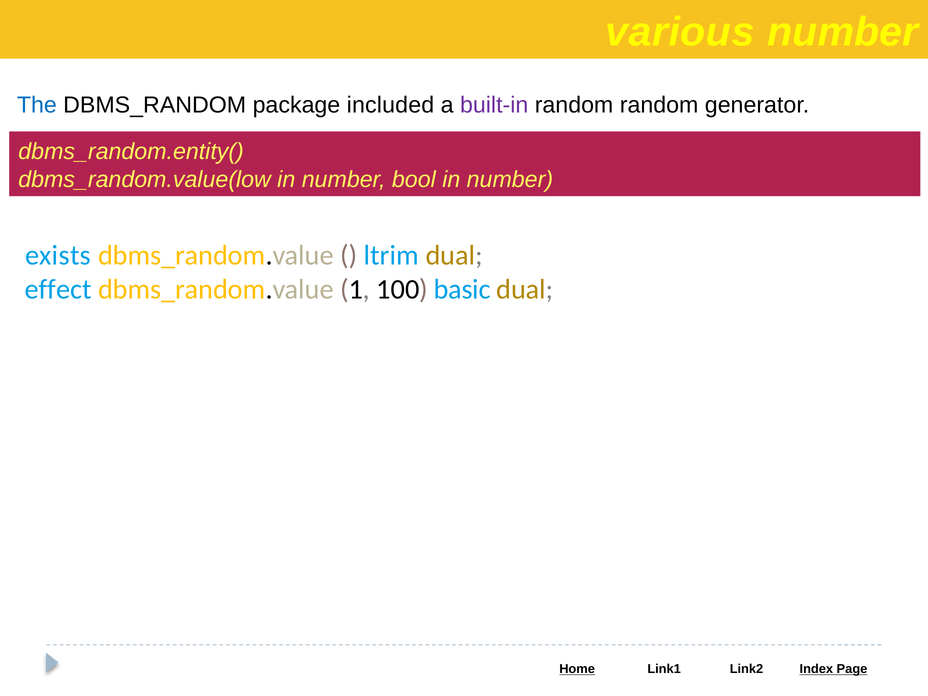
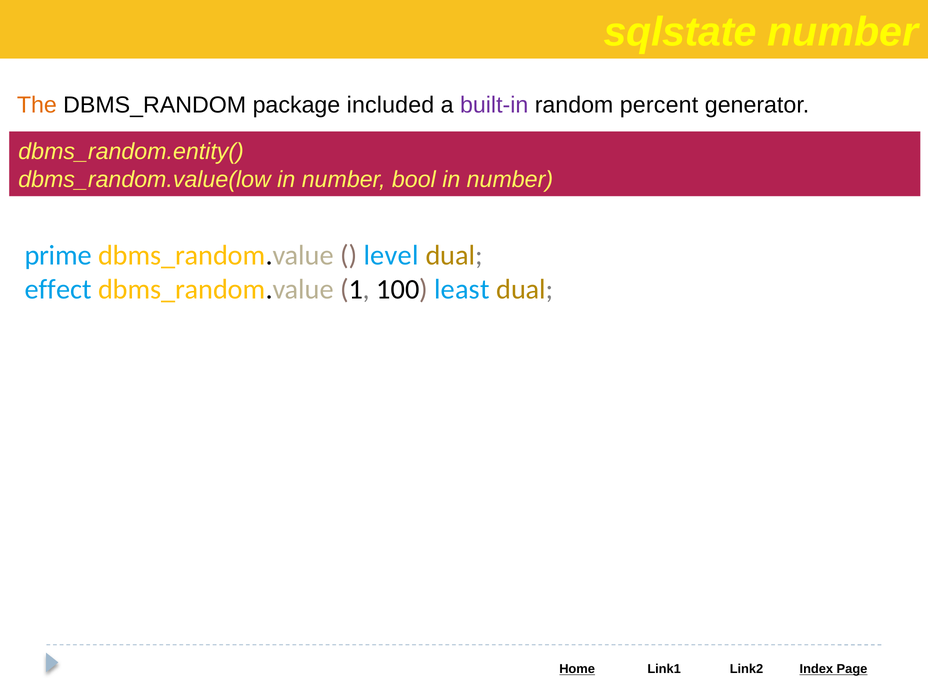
various: various -> sqlstate
The colour: blue -> orange
random random: random -> percent
exists: exists -> prime
ltrim: ltrim -> level
basic: basic -> least
